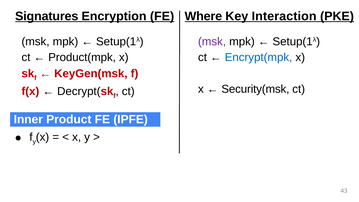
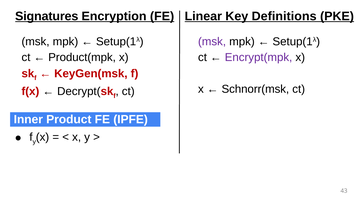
Where: Where -> Linear
Interaction: Interaction -> Definitions
Encrypt(mpk colour: blue -> purple
Security(msk: Security(msk -> Schnorr(msk
